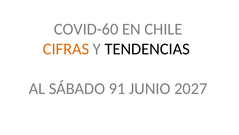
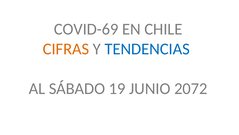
COVID-60: COVID-60 -> COVID-69
TENDENCIAS colour: black -> blue
91: 91 -> 19
2027: 2027 -> 2072
